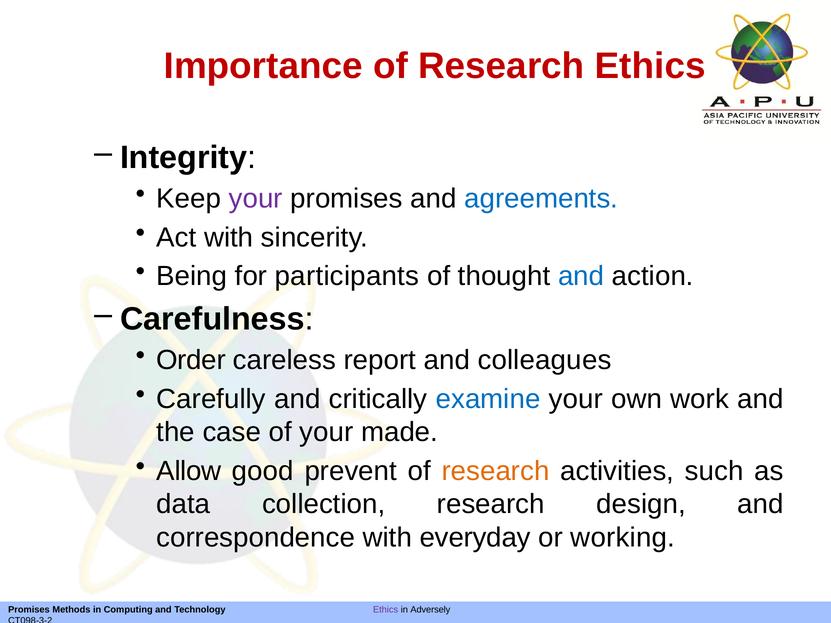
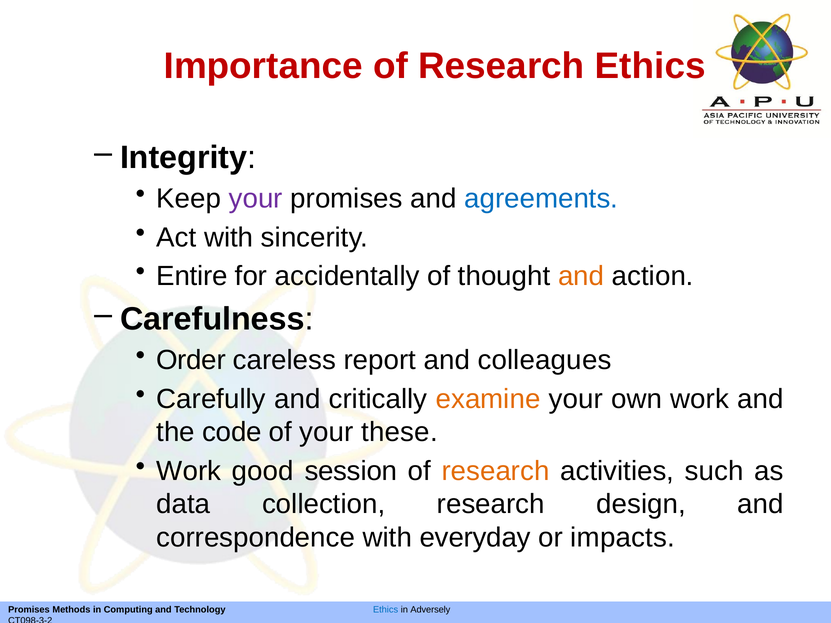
Being: Being -> Entire
participants: participants -> accidentally
and at (581, 276) colour: blue -> orange
examine colour: blue -> orange
case: case -> code
made: made -> these
Allow at (189, 471): Allow -> Work
prevent: prevent -> session
working: working -> impacts
Ethics at (386, 610) colour: purple -> blue
